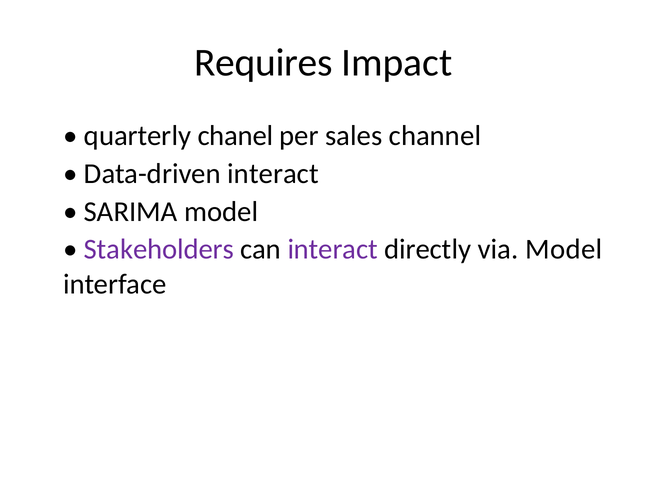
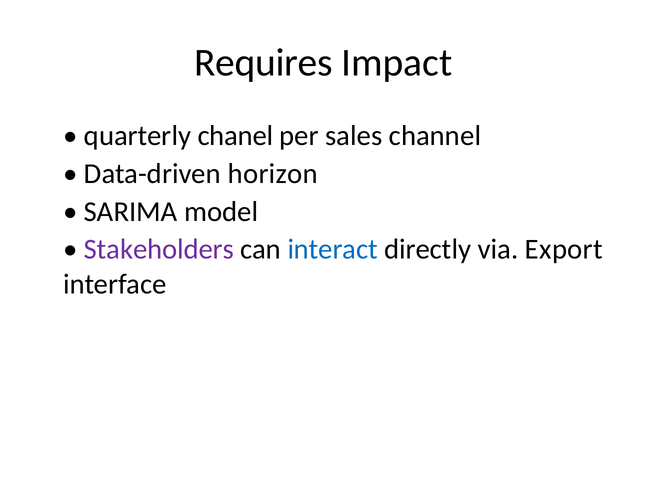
Data-driven interact: interact -> horizon
interact at (333, 249) colour: purple -> blue
via Model: Model -> Export
